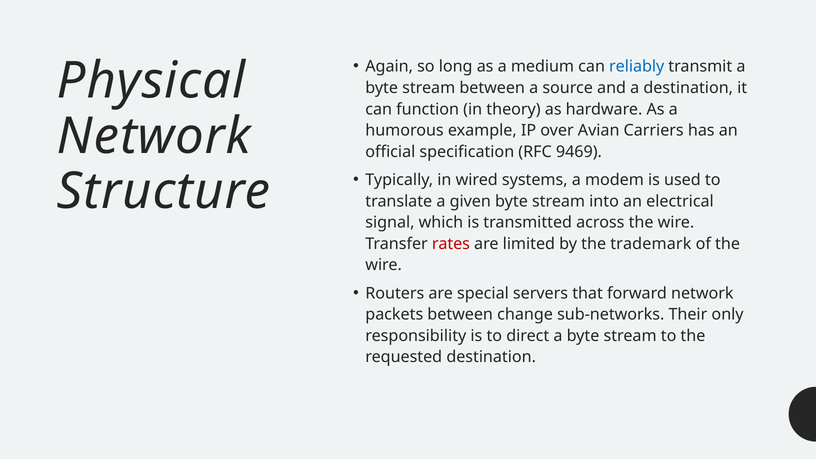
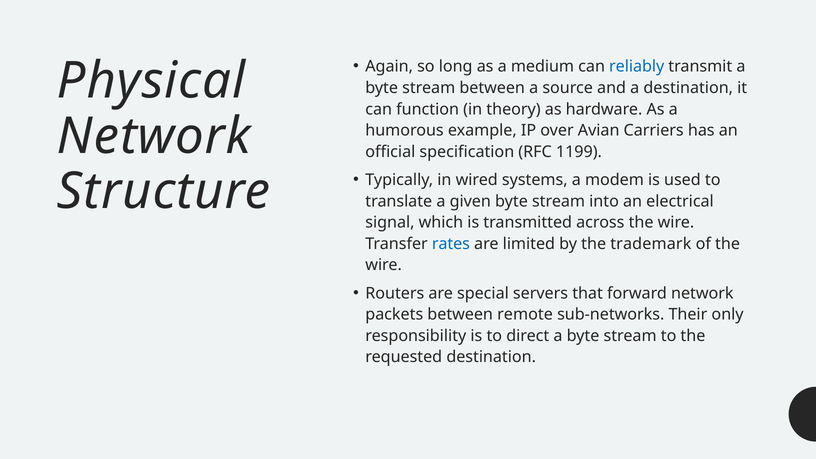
9469: 9469 -> 1199
rates colour: red -> blue
change: change -> remote
